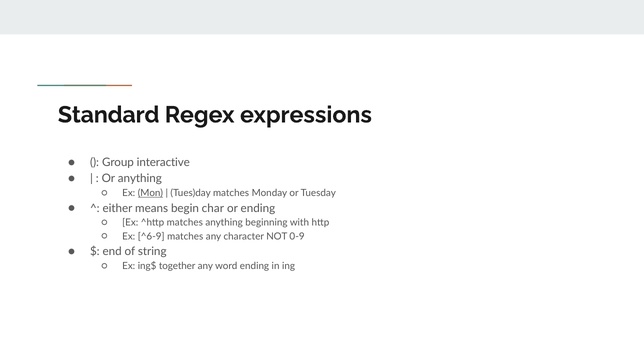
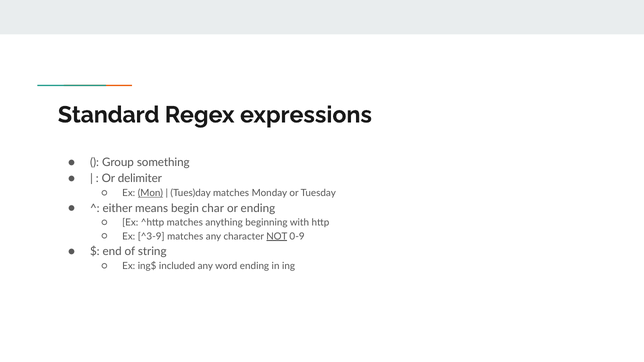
interactive: interactive -> something
Or anything: anything -> delimiter
^6-9: ^6-9 -> ^3-9
NOT underline: none -> present
together: together -> included
